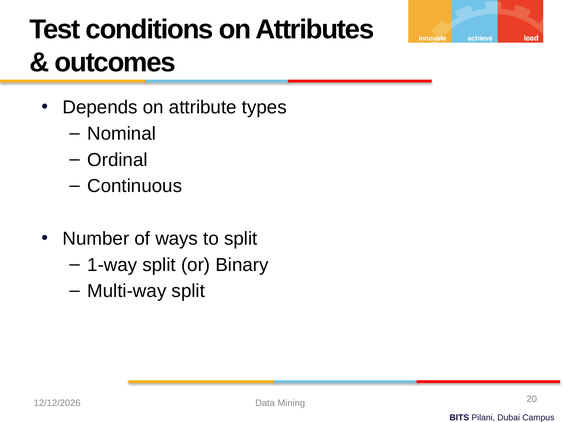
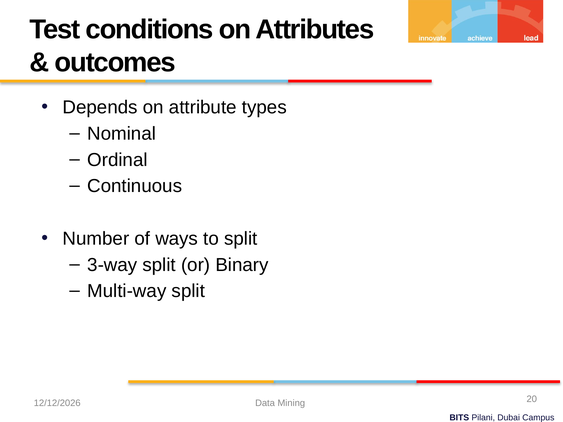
1-way: 1-way -> 3-way
